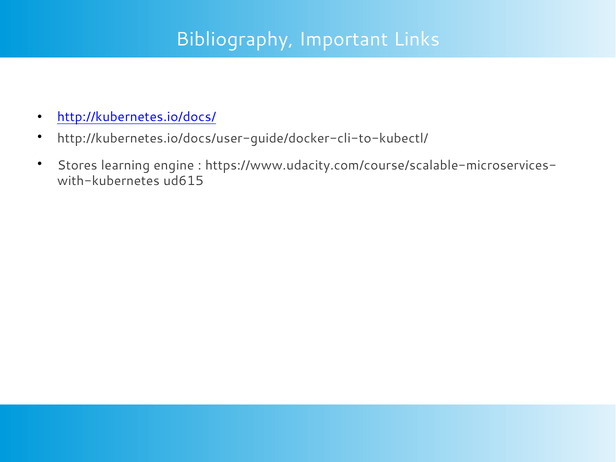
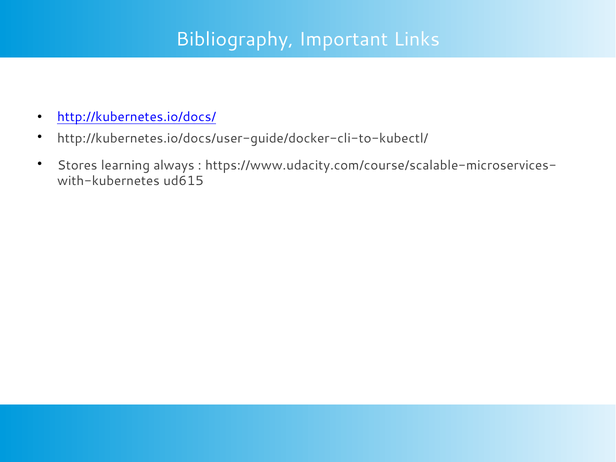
engine: engine -> always
